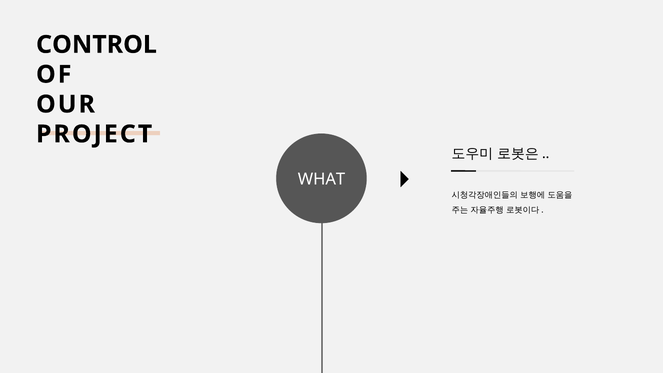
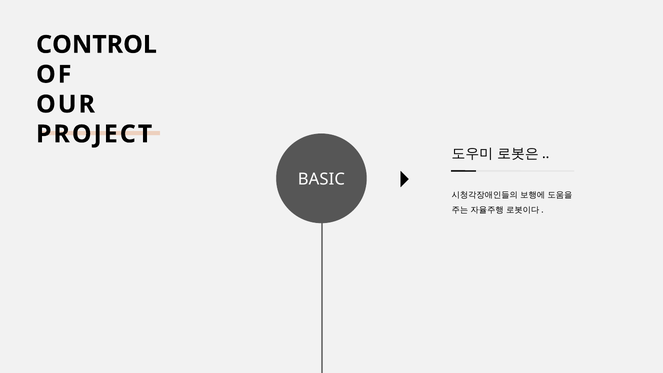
WHAT: WHAT -> BASIC
